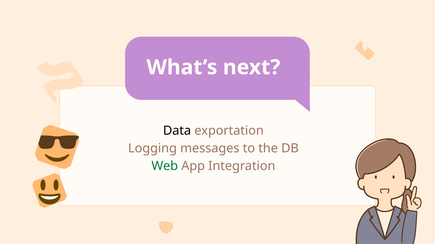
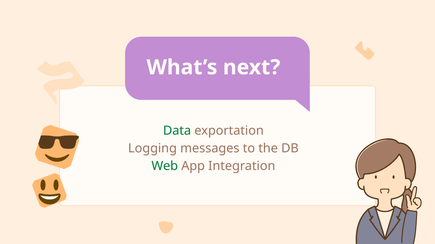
Data colour: black -> green
